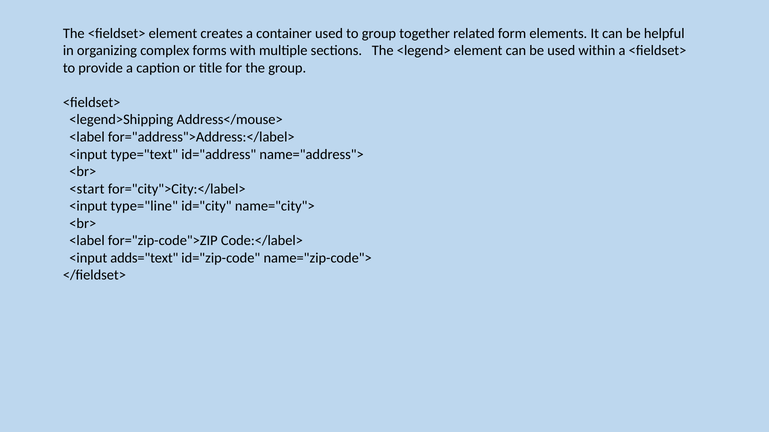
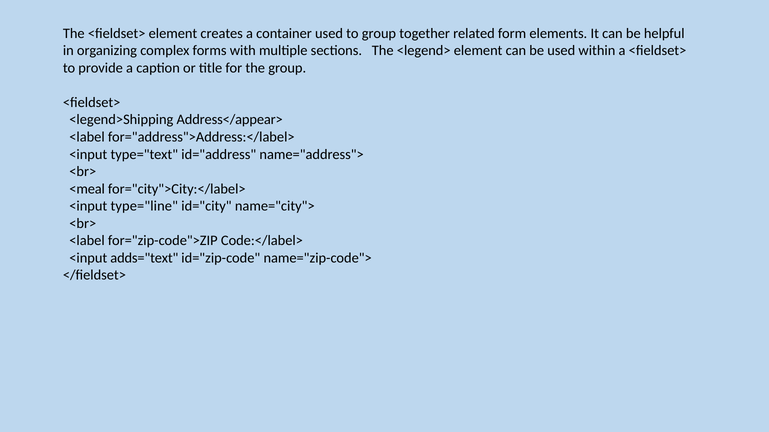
Address</mouse>: Address</mouse> -> Address</appear>
<start: <start -> <meal
